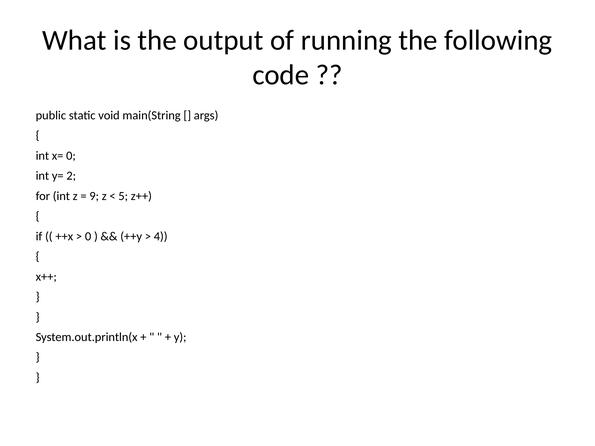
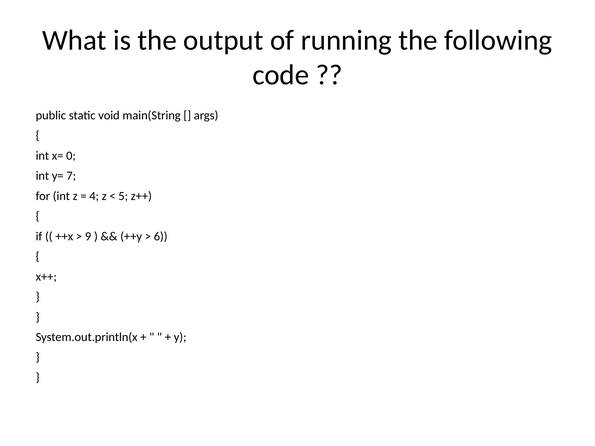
2: 2 -> 7
9: 9 -> 4
0 at (88, 236): 0 -> 9
4: 4 -> 6
